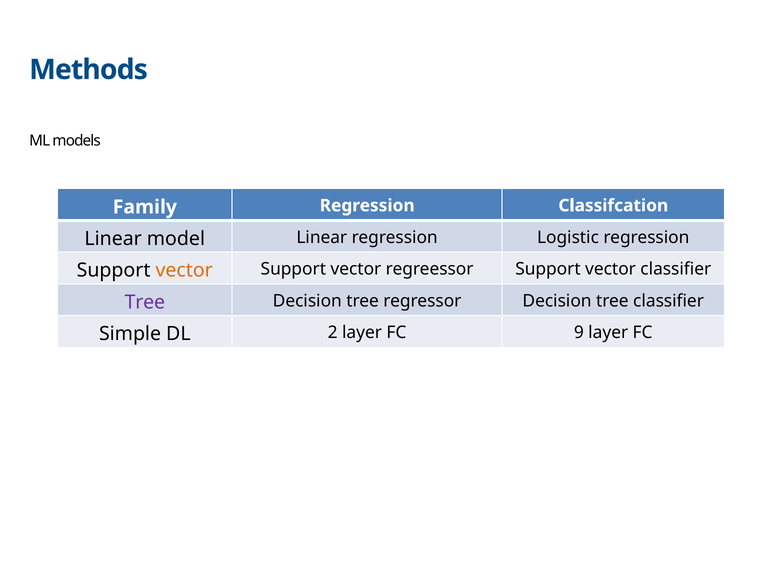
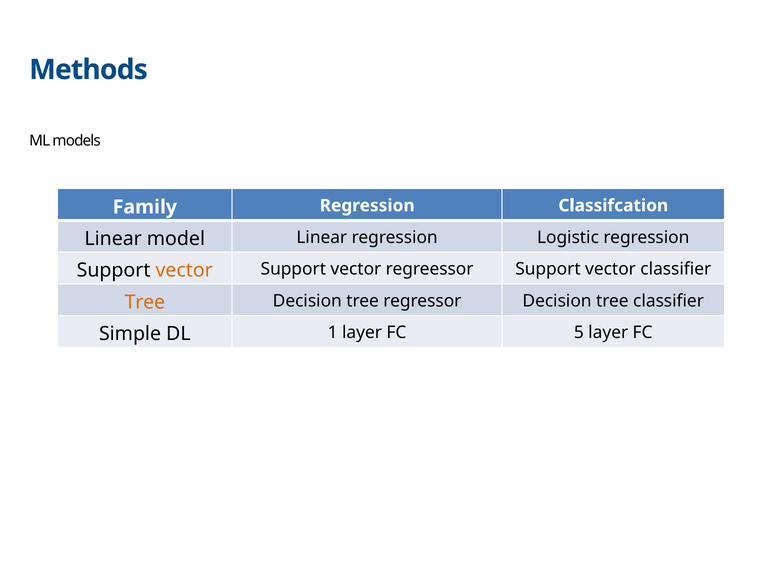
Tree at (145, 302) colour: purple -> orange
2: 2 -> 1
9: 9 -> 5
